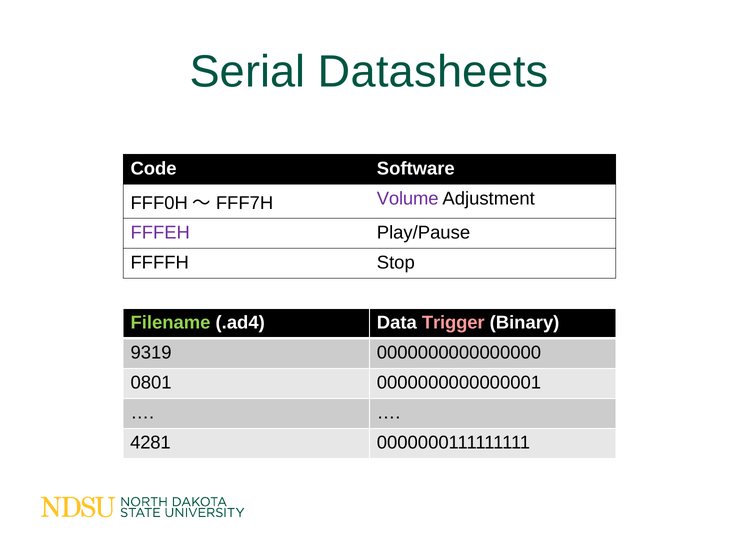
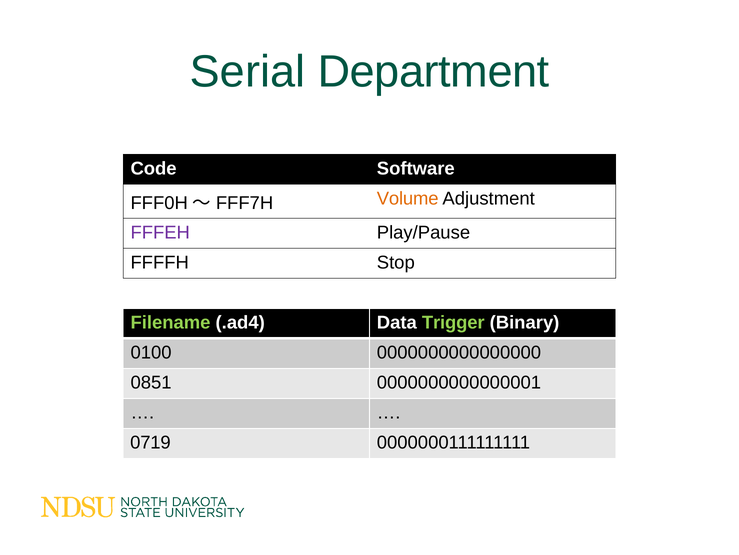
Datasheets: Datasheets -> Department
Volume colour: purple -> orange
Trigger colour: pink -> light green
9319: 9319 -> 0100
0801: 0801 -> 0851
4281: 4281 -> 0719
